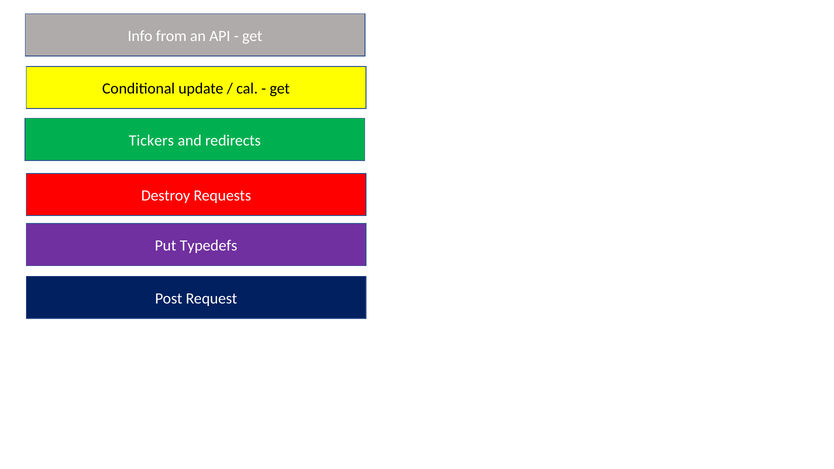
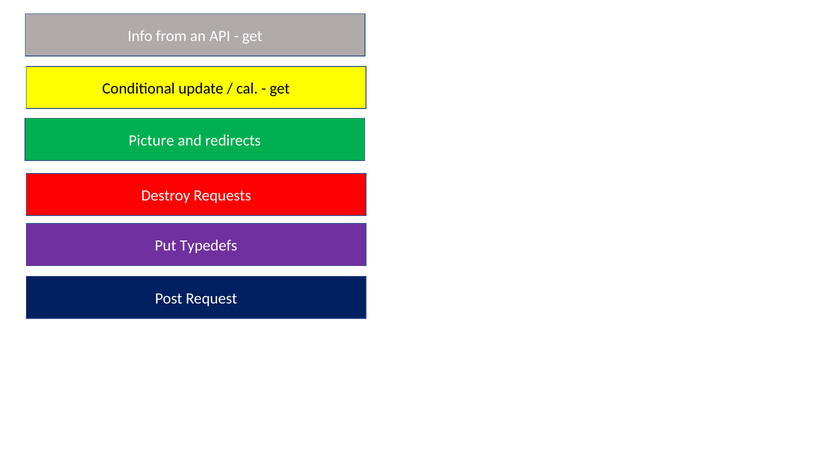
Tickers: Tickers -> Picture
